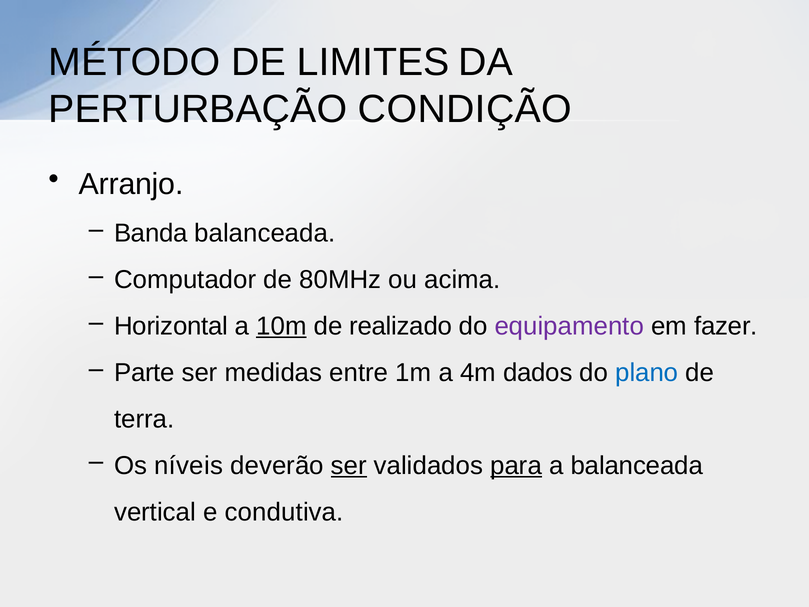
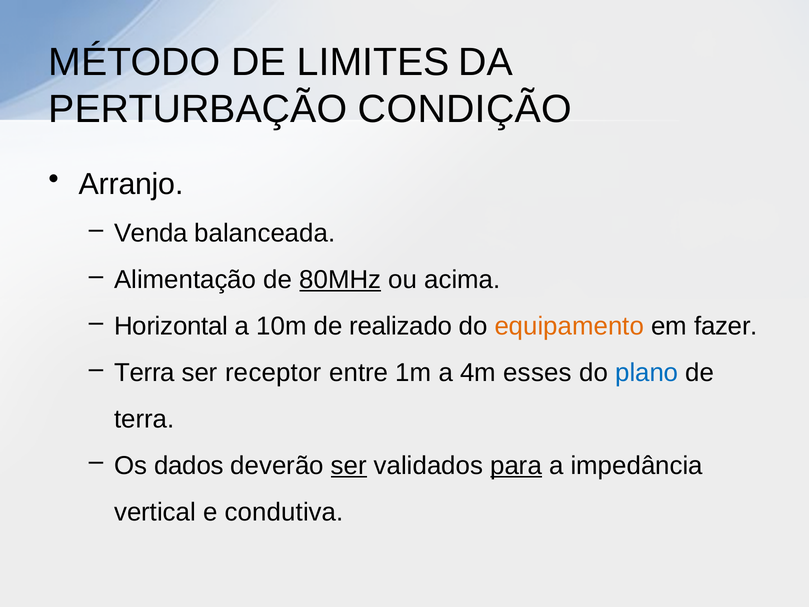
Banda: Banda -> Venda
Computador: Computador -> Alimentação
80MHz underline: none -> present
10m underline: present -> none
equipamento colour: purple -> orange
Parte at (144, 372): Parte -> Terra
medidas: medidas -> receptor
dados: dados -> esses
níveis: níveis -> dados
a balanceada: balanceada -> impedância
